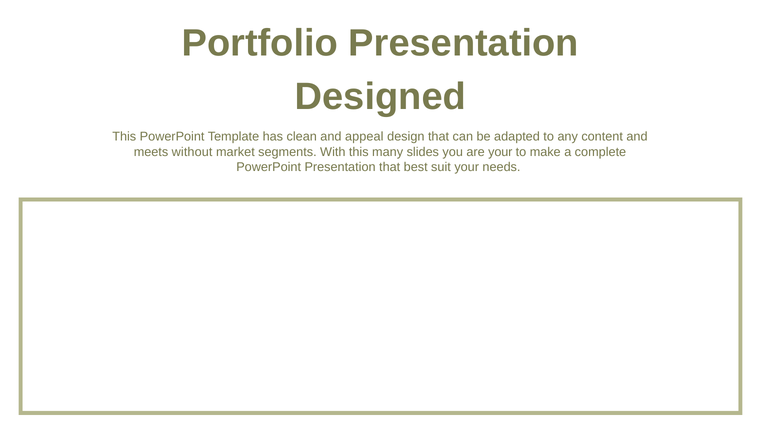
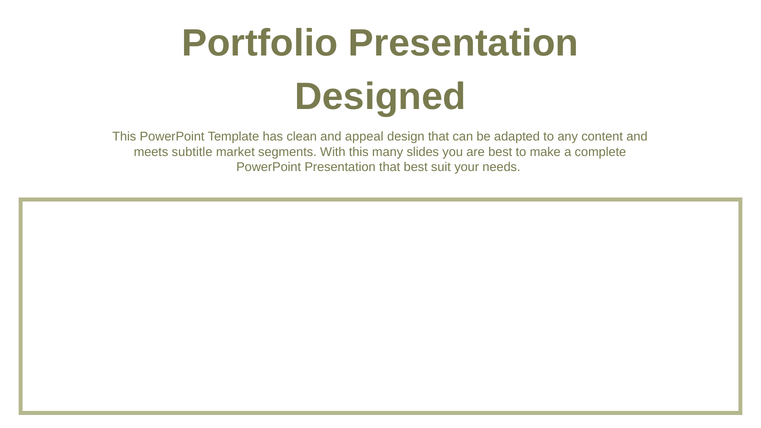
without: without -> subtitle
are your: your -> best
